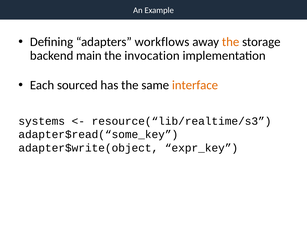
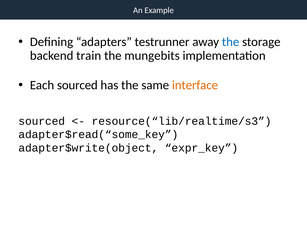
workflows: workflows -> testrunner
the at (231, 42) colour: orange -> blue
main: main -> train
invocation: invocation -> mungebits
systems at (42, 121): systems -> sourced
